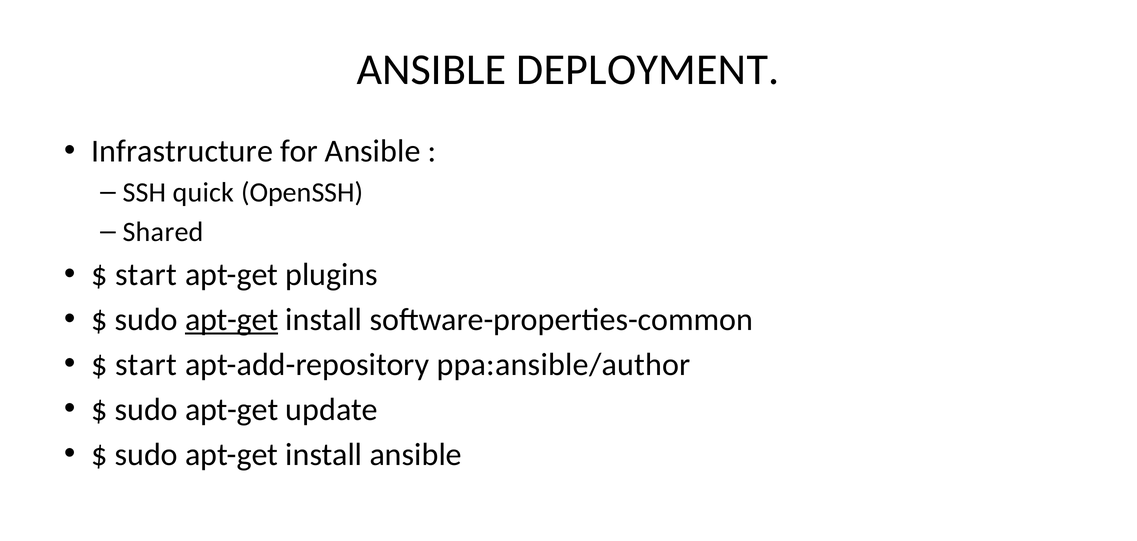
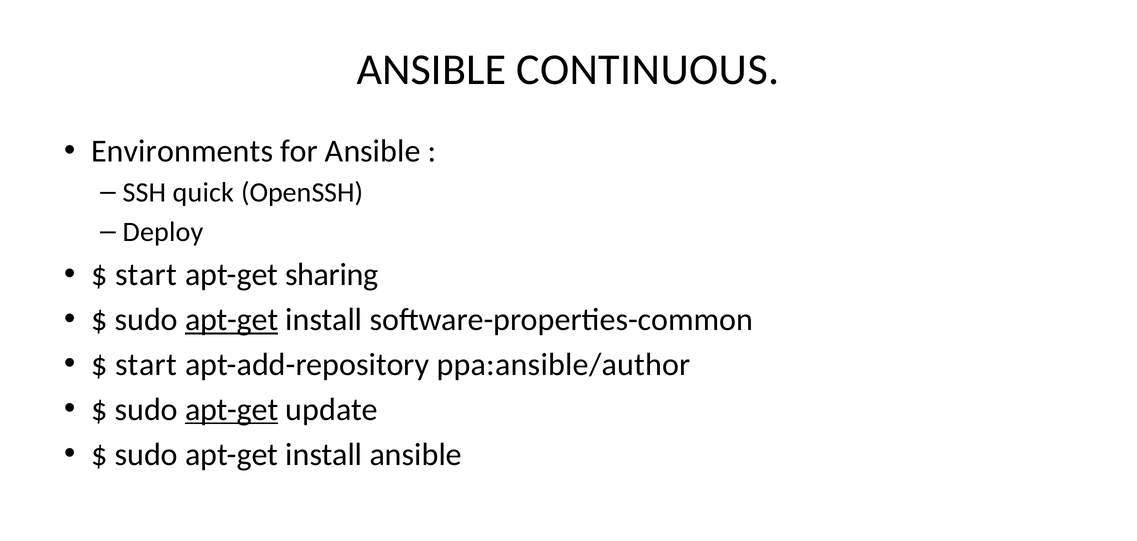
DEPLOYMENT: DEPLOYMENT -> CONTINUOUS
Infrastructure: Infrastructure -> Environments
Shared: Shared -> Deploy
plugins: plugins -> sharing
apt-get at (232, 410) underline: none -> present
